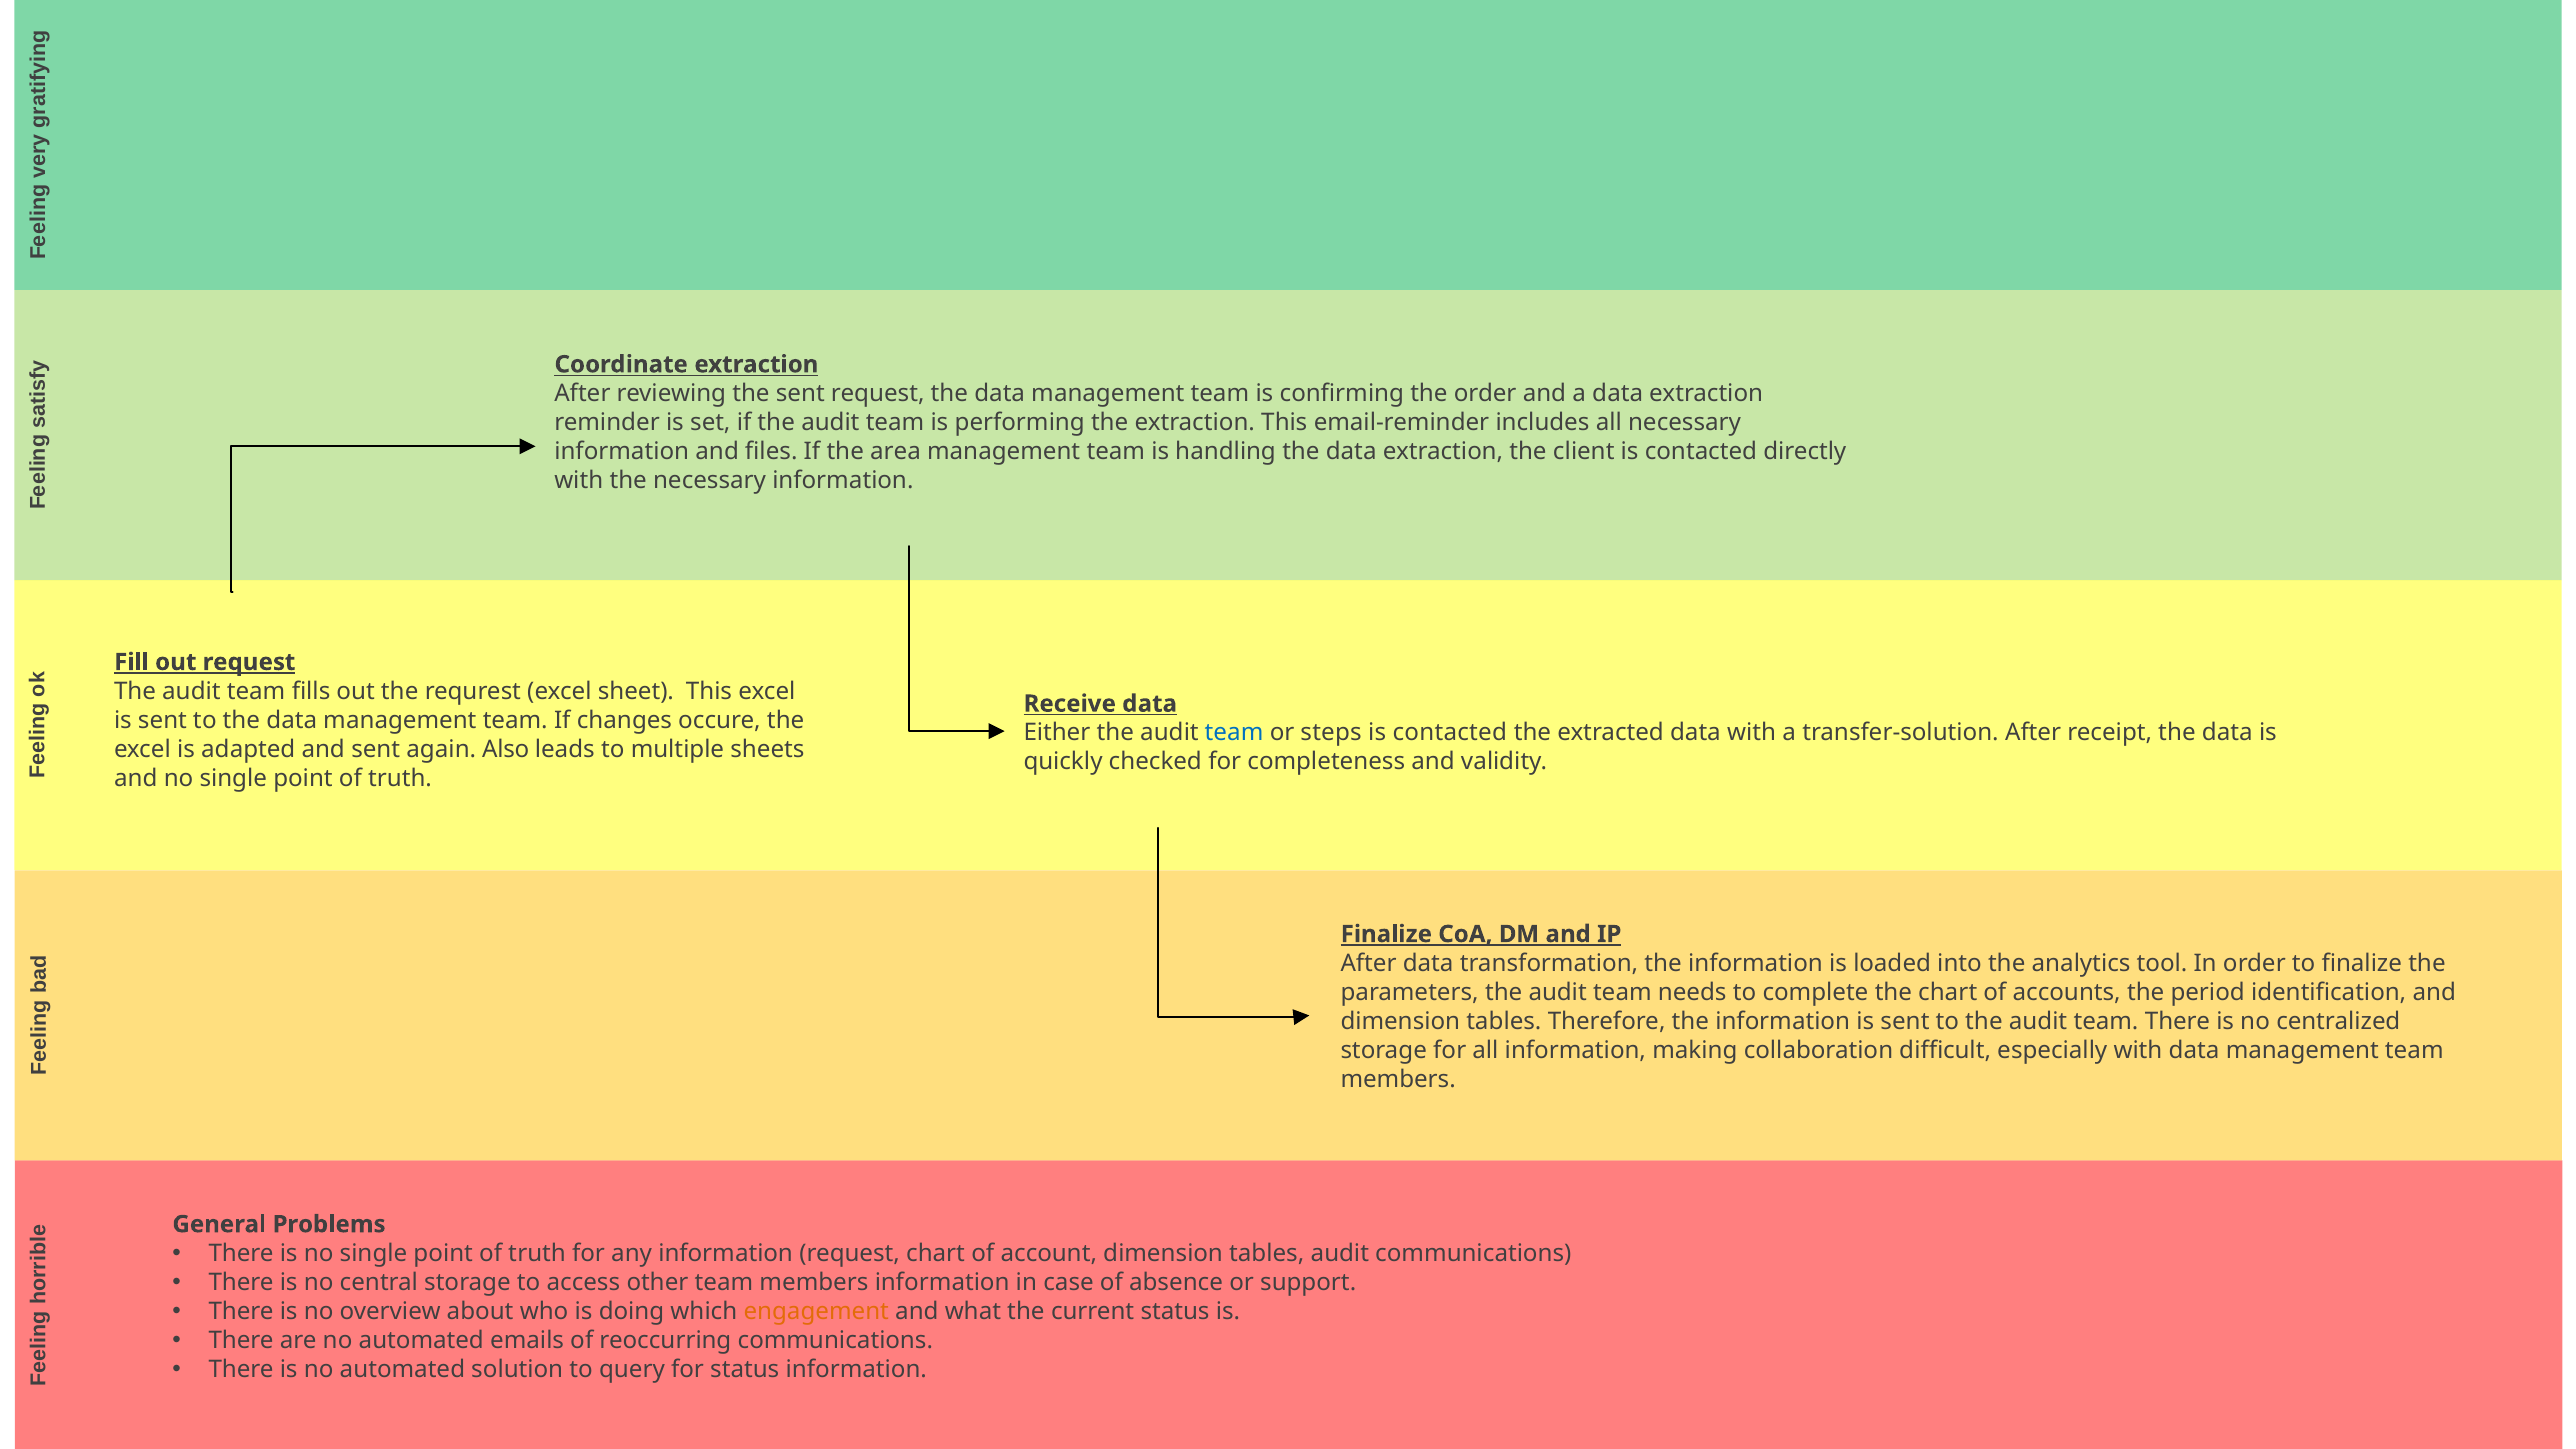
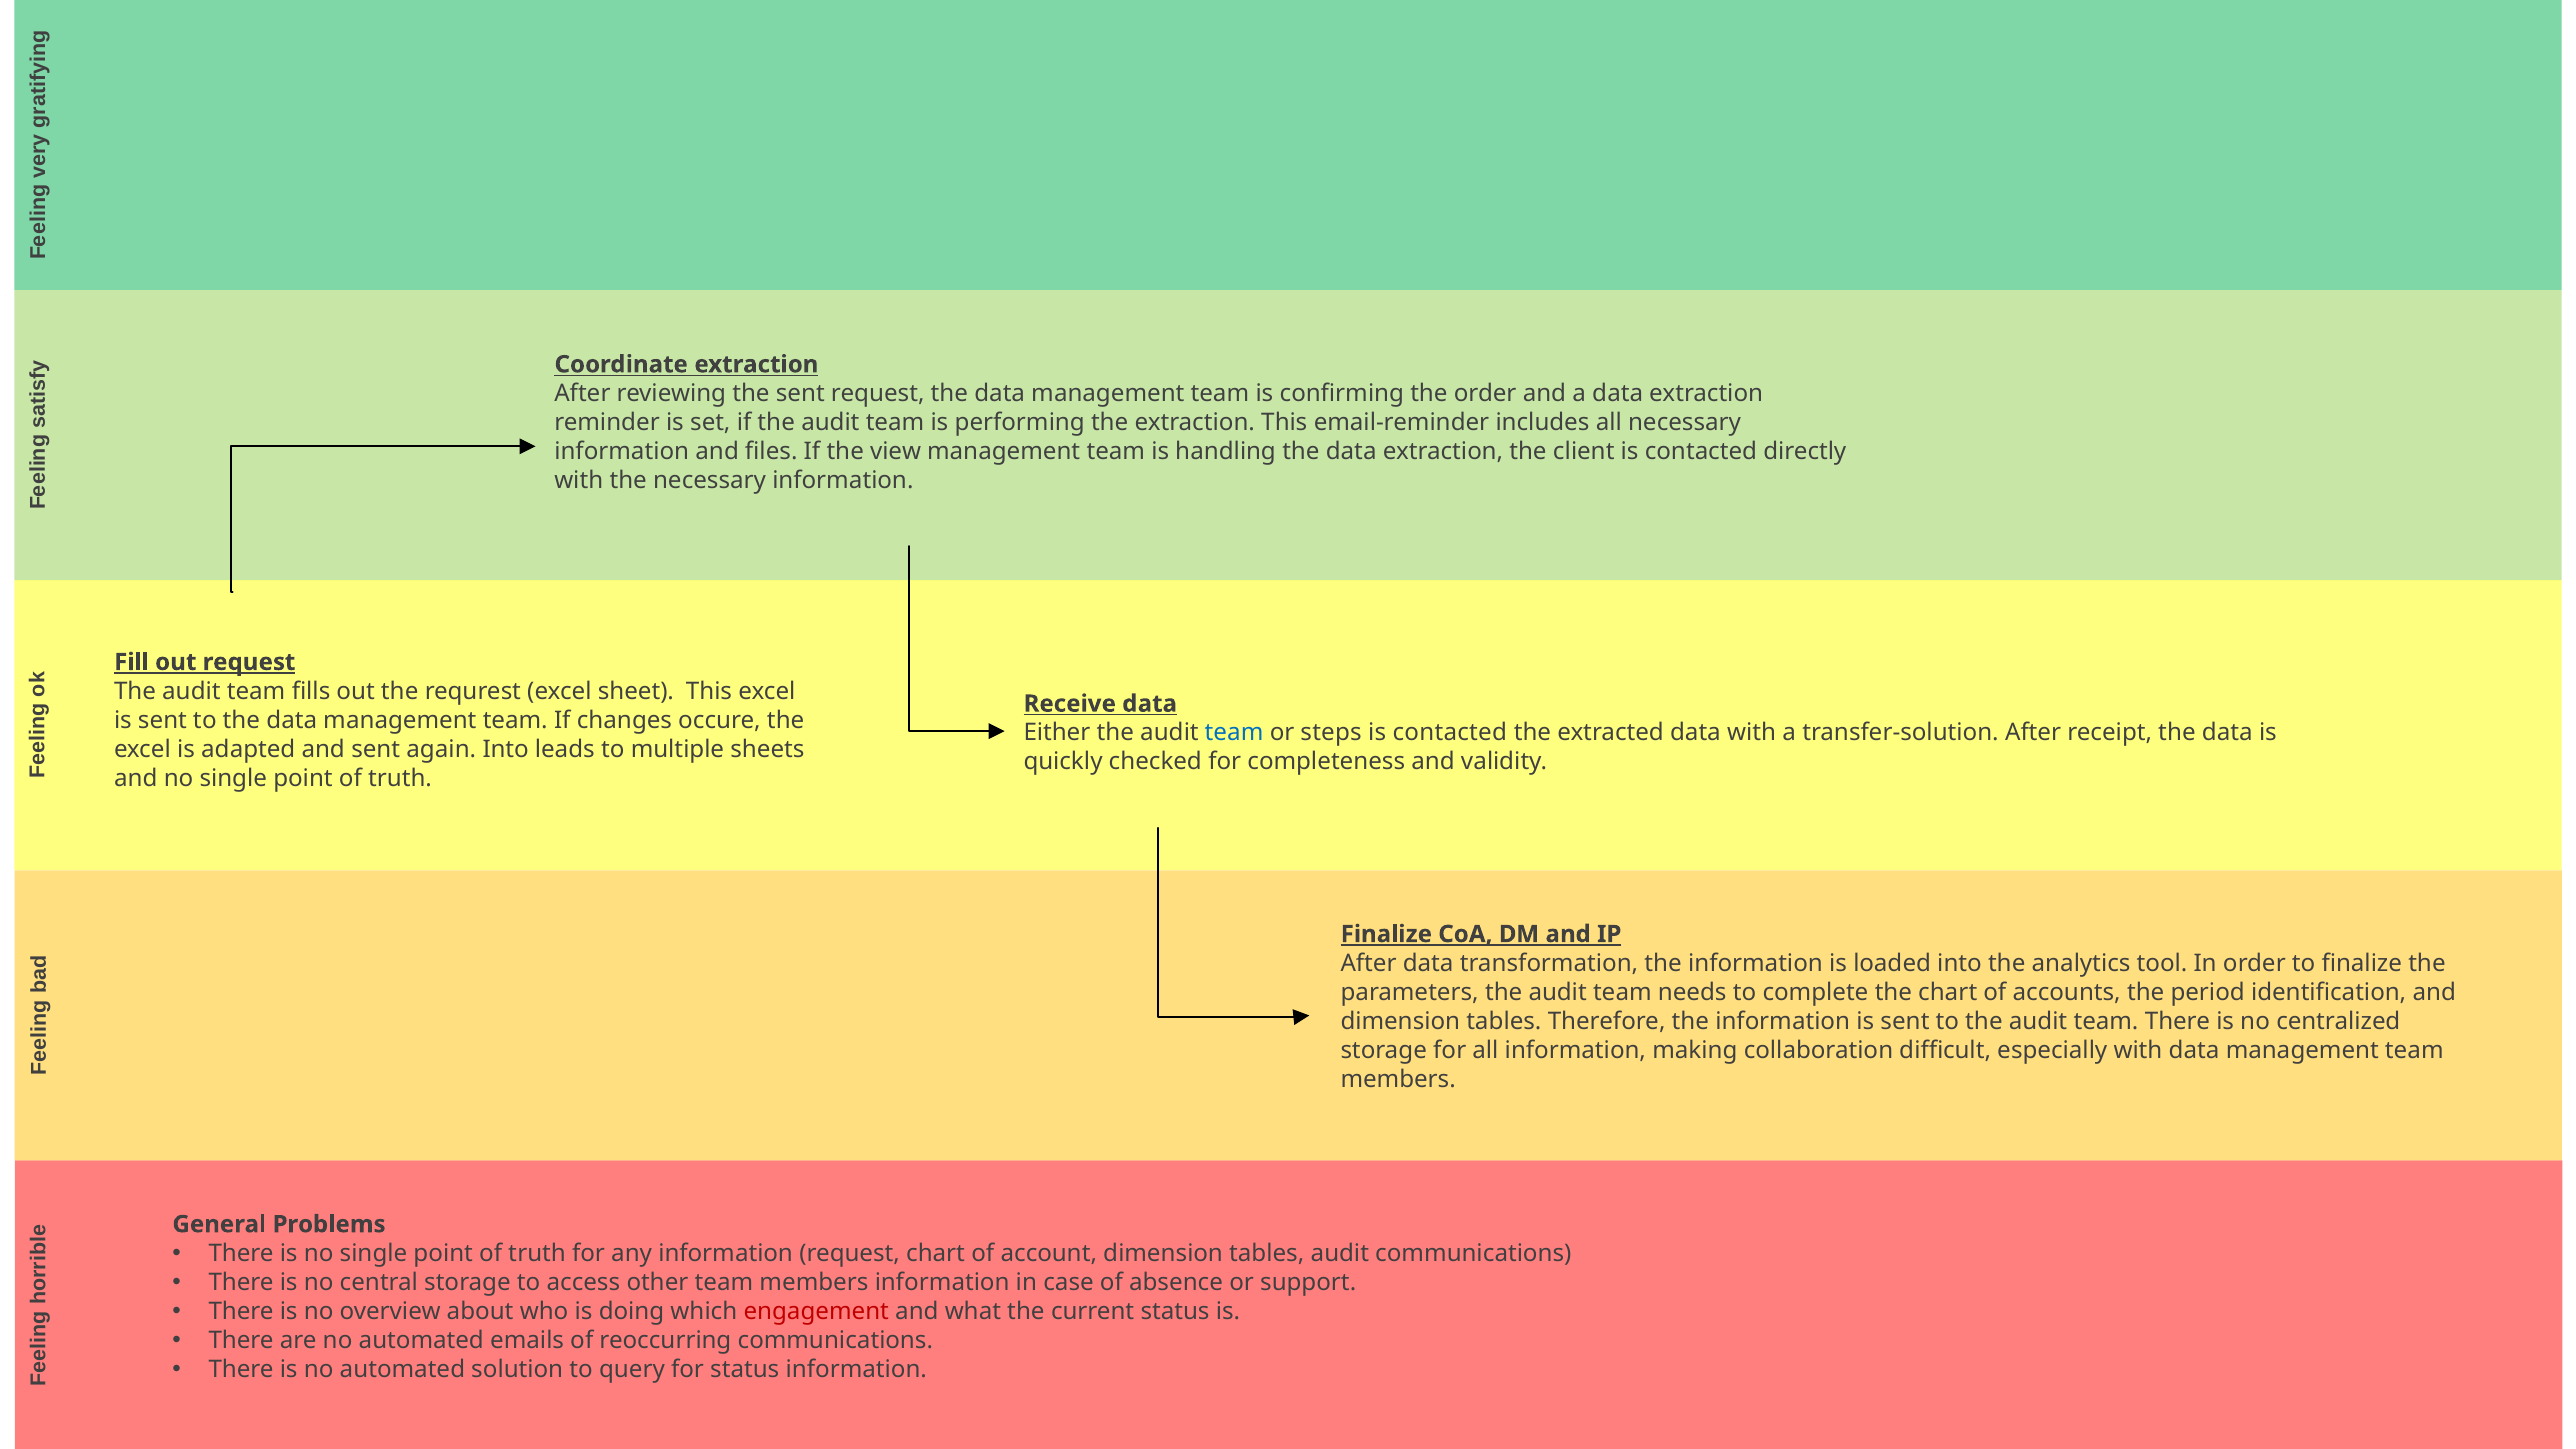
area: area -> view
again Also: Also -> Into
engagement colour: orange -> red
